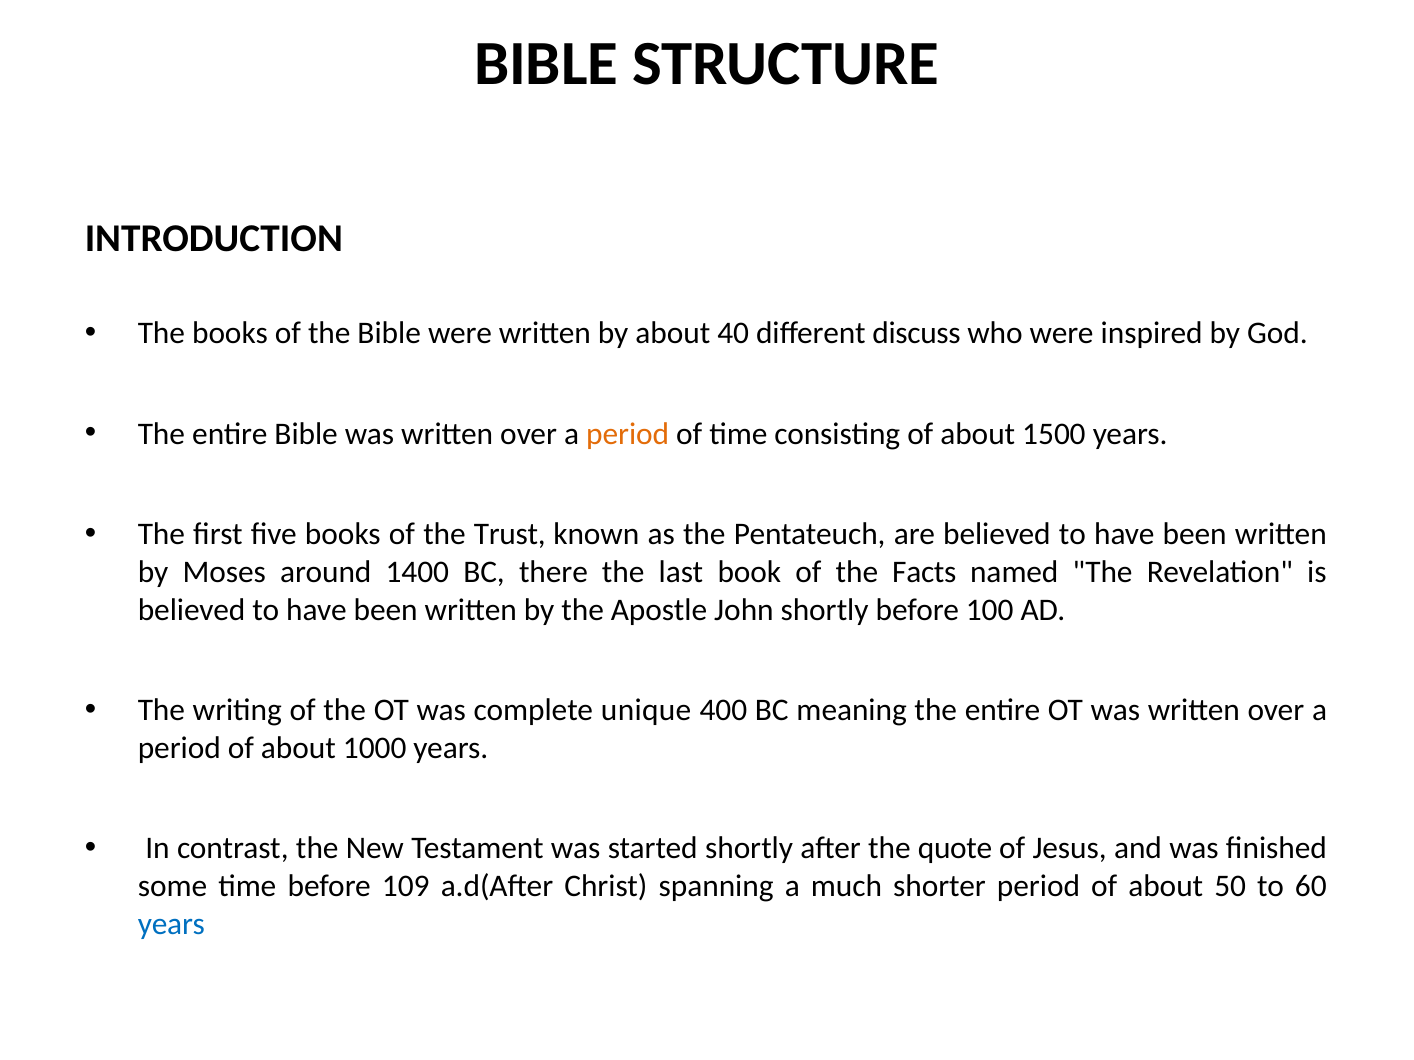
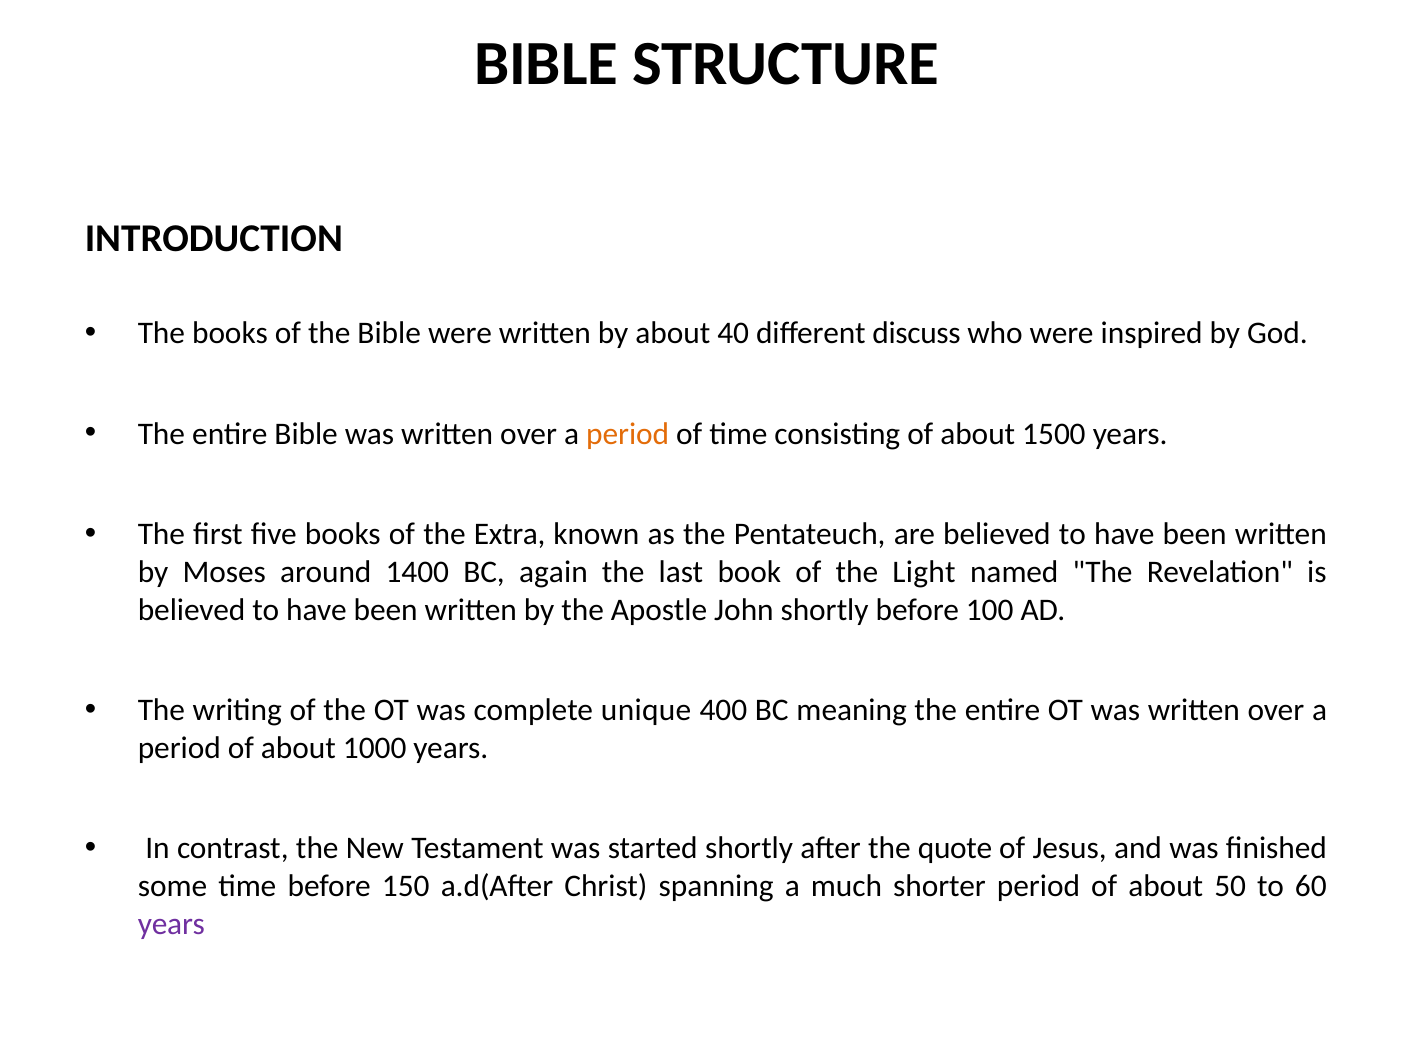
Trust: Trust -> Extra
there: there -> again
Facts: Facts -> Light
109: 109 -> 150
years at (171, 924) colour: blue -> purple
